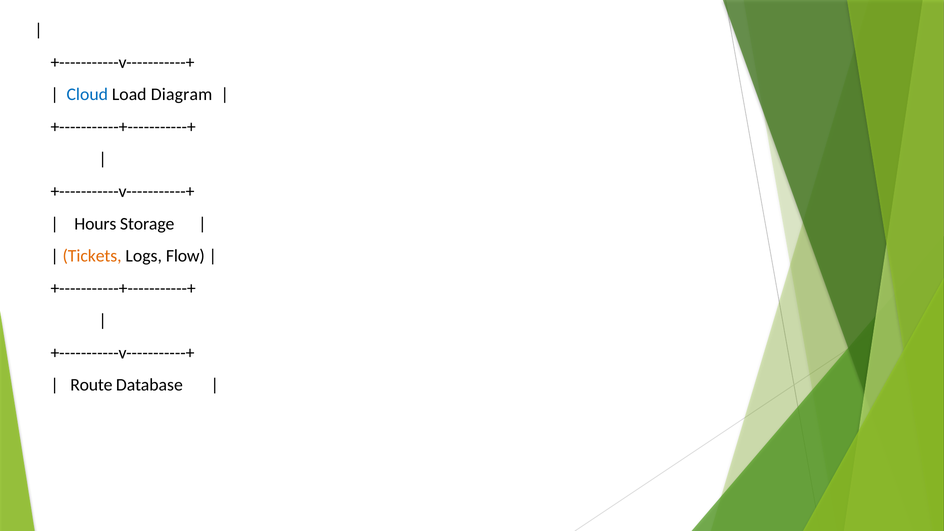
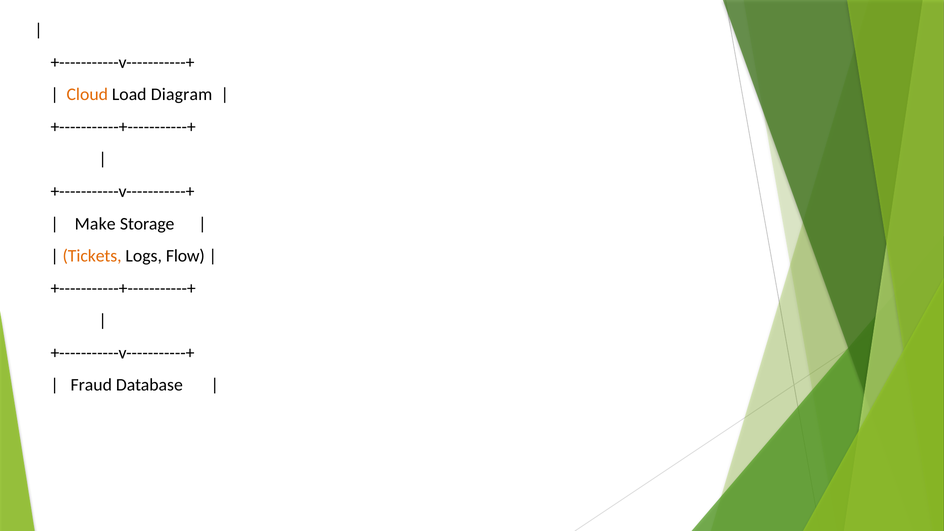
Cloud colour: blue -> orange
Hours: Hours -> Make
Route: Route -> Fraud
